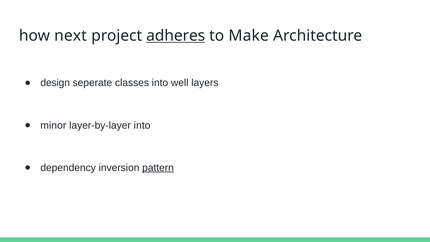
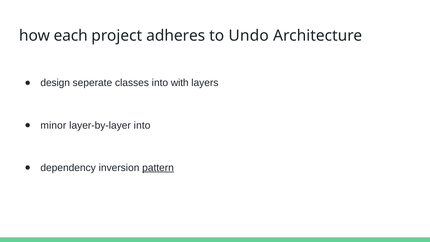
next: next -> each
adheres underline: present -> none
Make: Make -> Undo
well: well -> with
